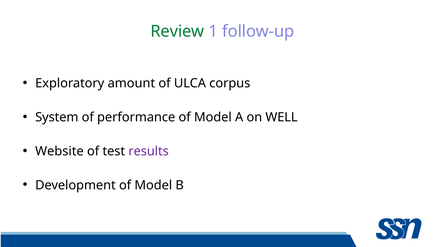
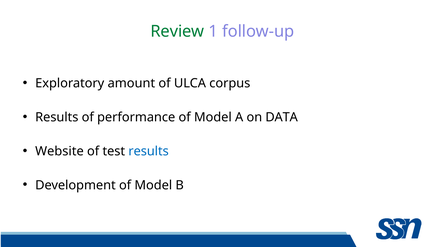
System at (57, 117): System -> Results
WELL: WELL -> DATA
results at (149, 151) colour: purple -> blue
